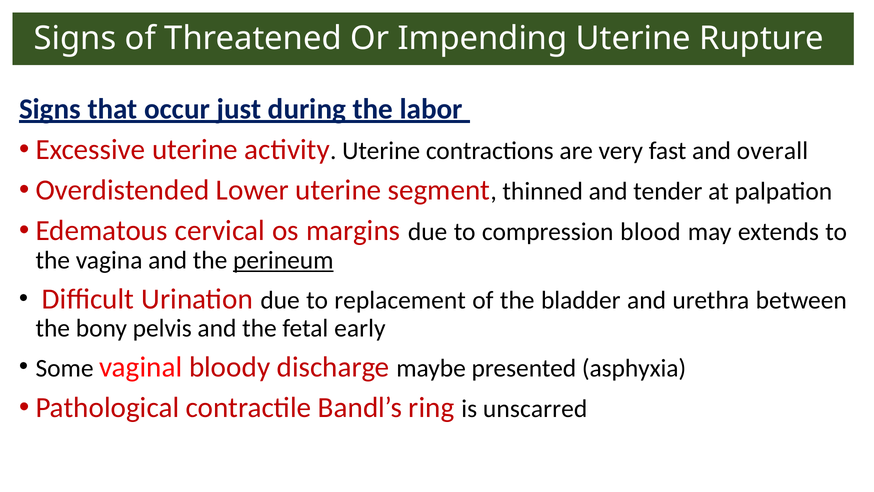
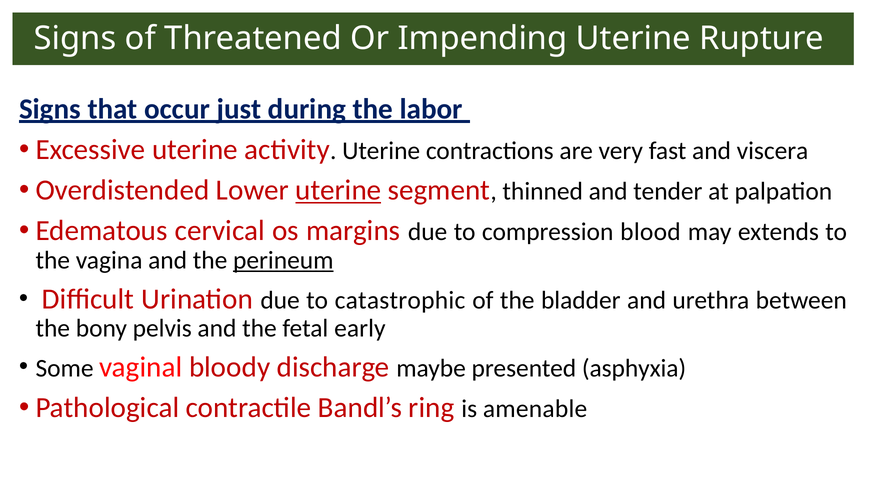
overall: overall -> viscera
uterine at (338, 190) underline: none -> present
replacement: replacement -> catastrophic
unscarred: unscarred -> amenable
